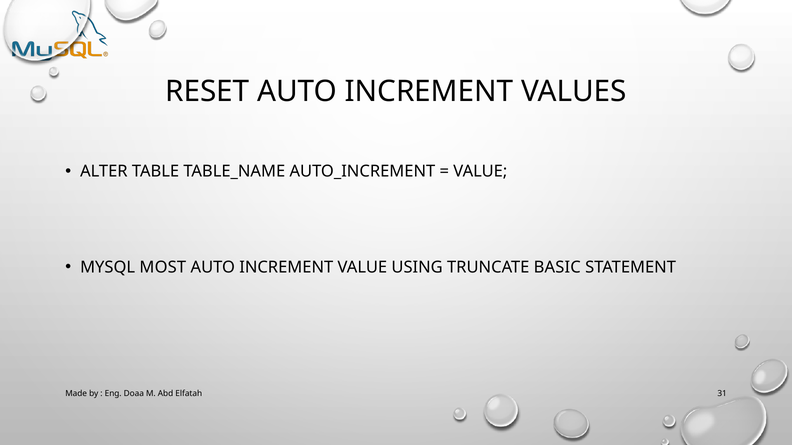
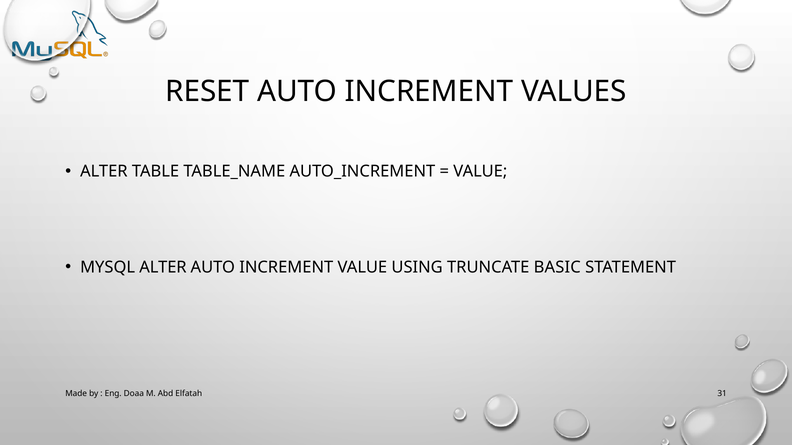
MYSQL MOST: MOST -> ALTER
